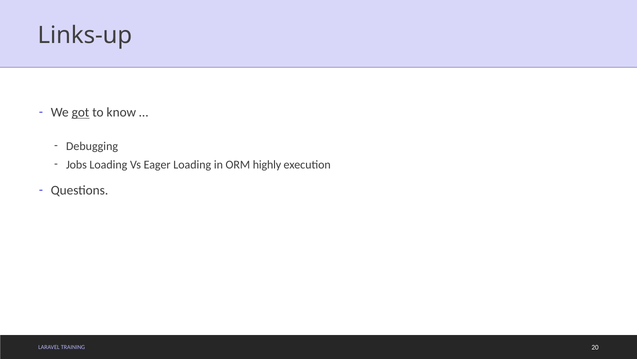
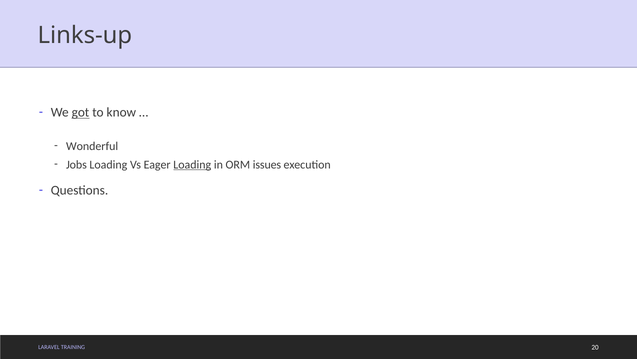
Debugging: Debugging -> Wonderful
Loading at (192, 164) underline: none -> present
highly: highly -> issues
